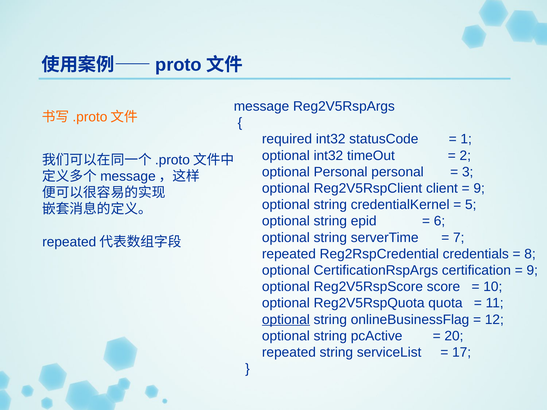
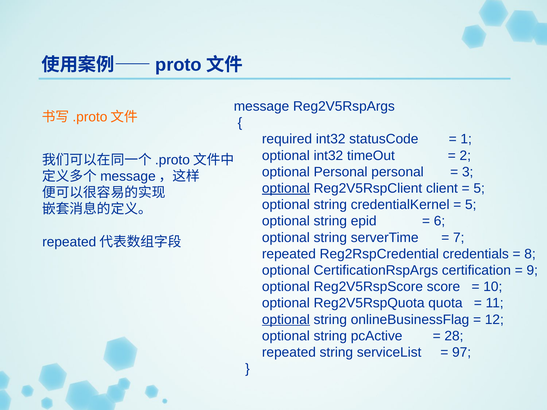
optional at (286, 188) underline: none -> present
9 at (479, 188): 9 -> 5
20: 20 -> 28
17: 17 -> 97
